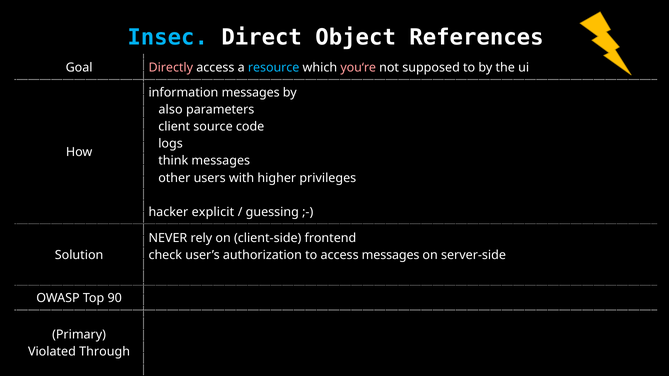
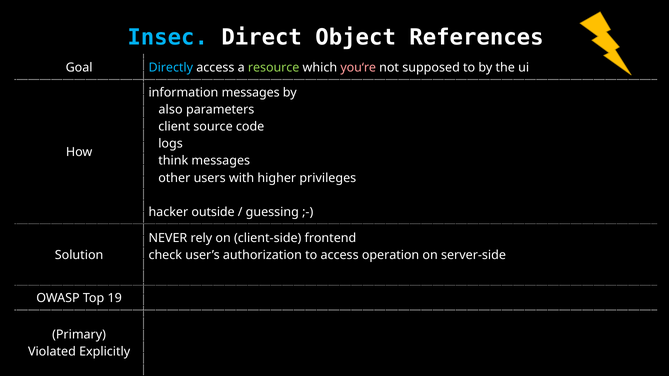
Directly colour: pink -> light blue
resource colour: light blue -> light green
explicit: explicit -> outside
access messages: messages -> operation
90: 90 -> 19
Through: Through -> Explicitly
